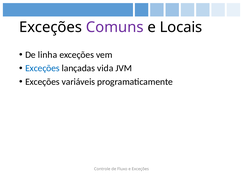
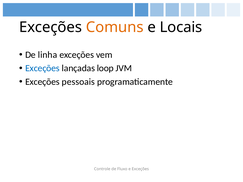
Comuns colour: purple -> orange
vida: vida -> loop
variáveis: variáveis -> pessoais
